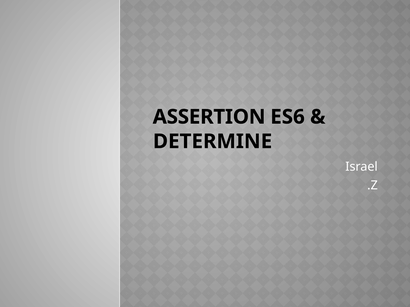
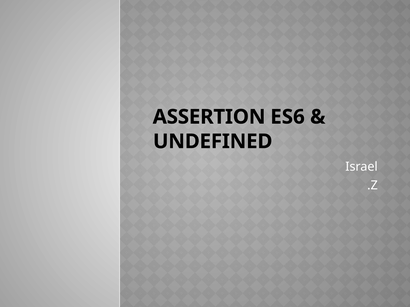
DETERMINE: DETERMINE -> UNDEFINED
